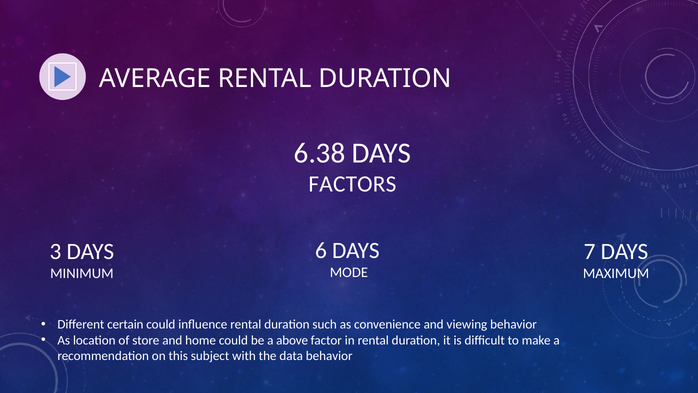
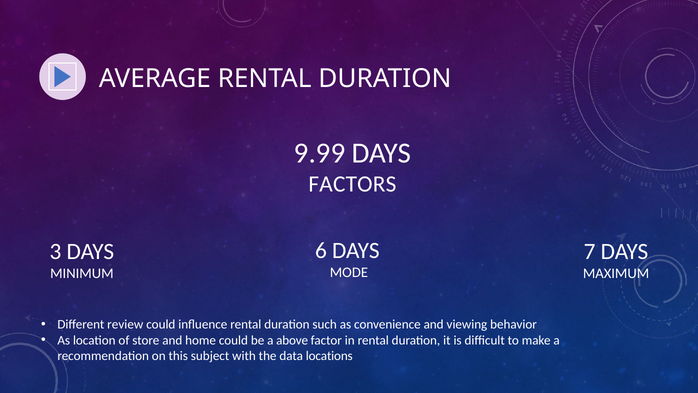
6.38: 6.38 -> 9.99
certain: certain -> review
data behavior: behavior -> locations
